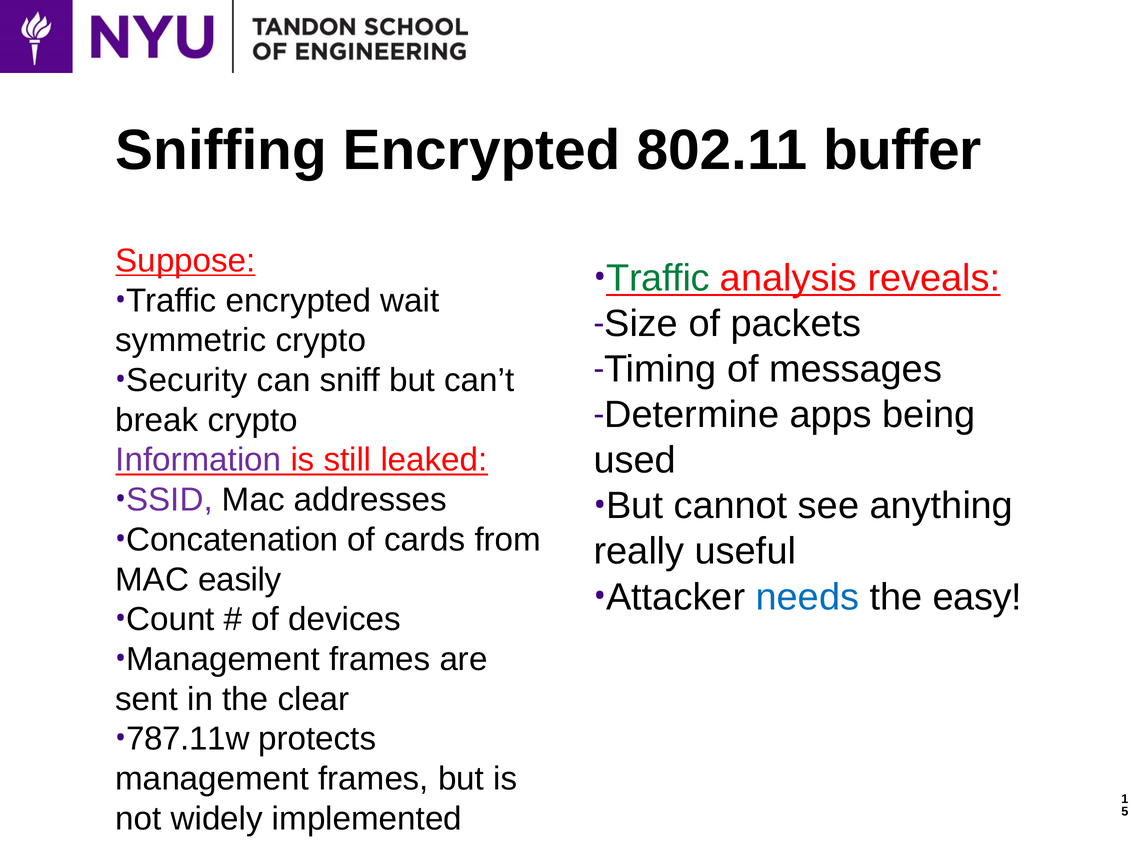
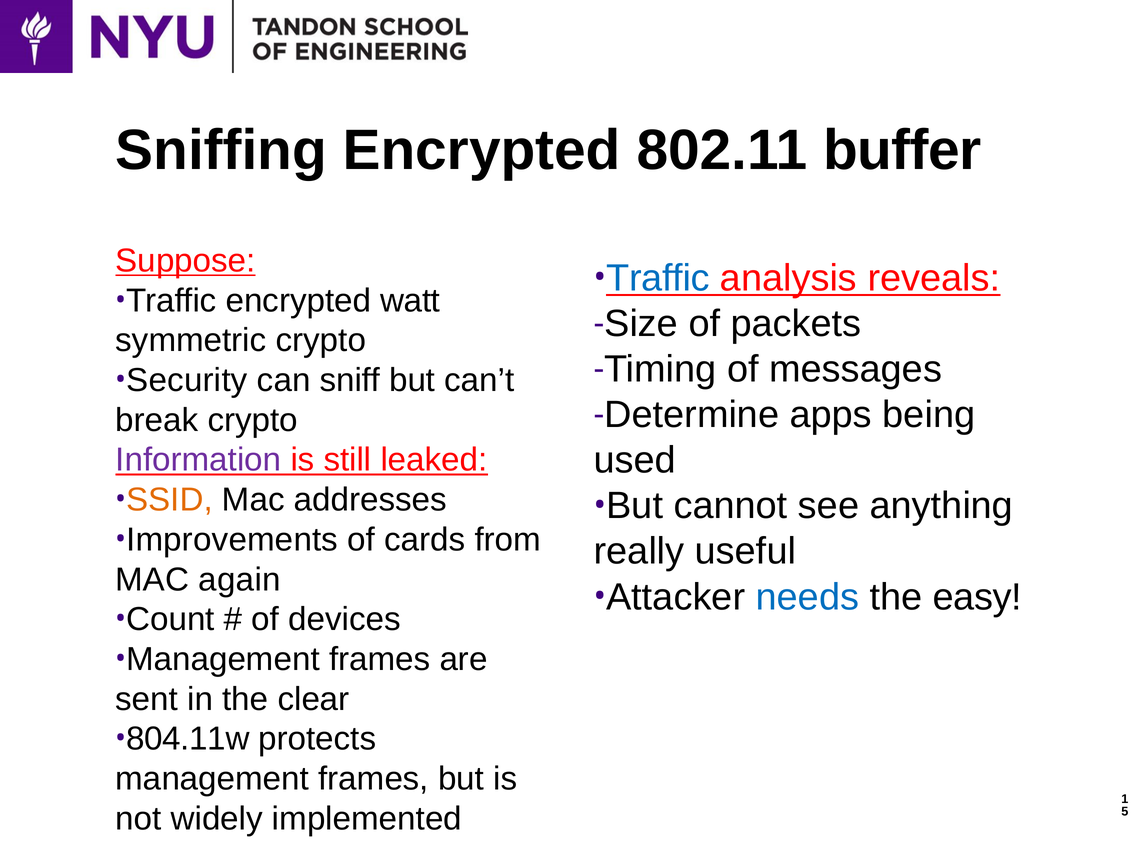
Traffic at (658, 278) colour: green -> blue
wait: wait -> watt
SSID colour: purple -> orange
Concatenation: Concatenation -> Improvements
easily: easily -> again
787.11w: 787.11w -> 804.11w
